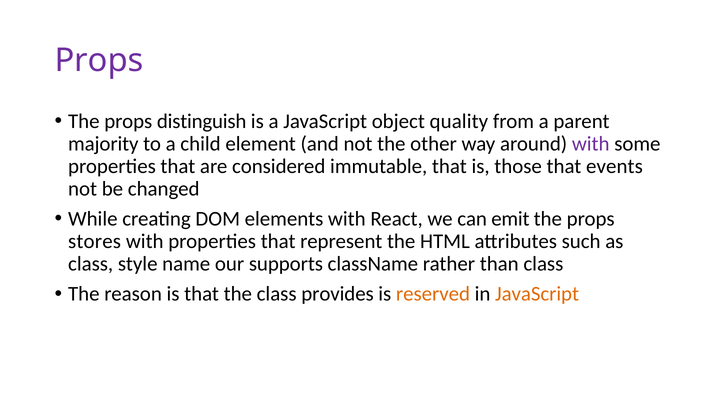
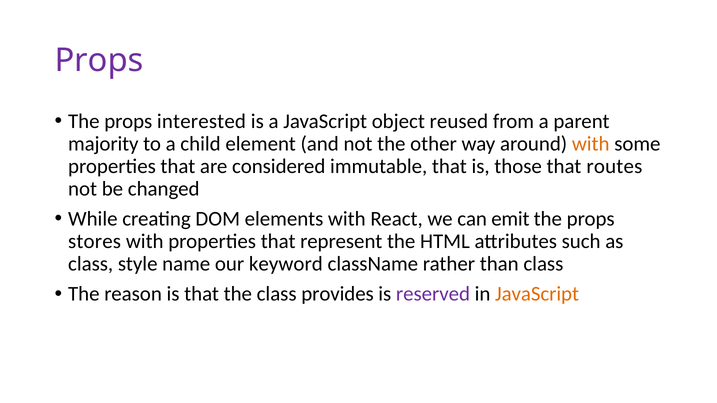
distinguish: distinguish -> interested
quality: quality -> reused
with at (591, 144) colour: purple -> orange
events: events -> routes
supports: supports -> keyword
reserved colour: orange -> purple
